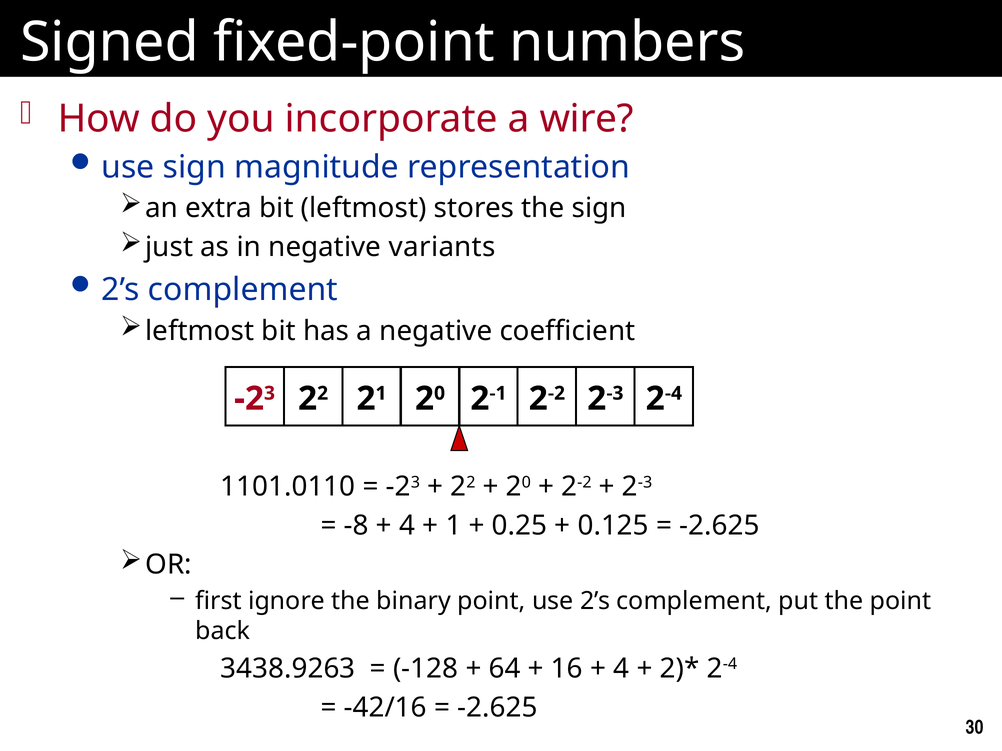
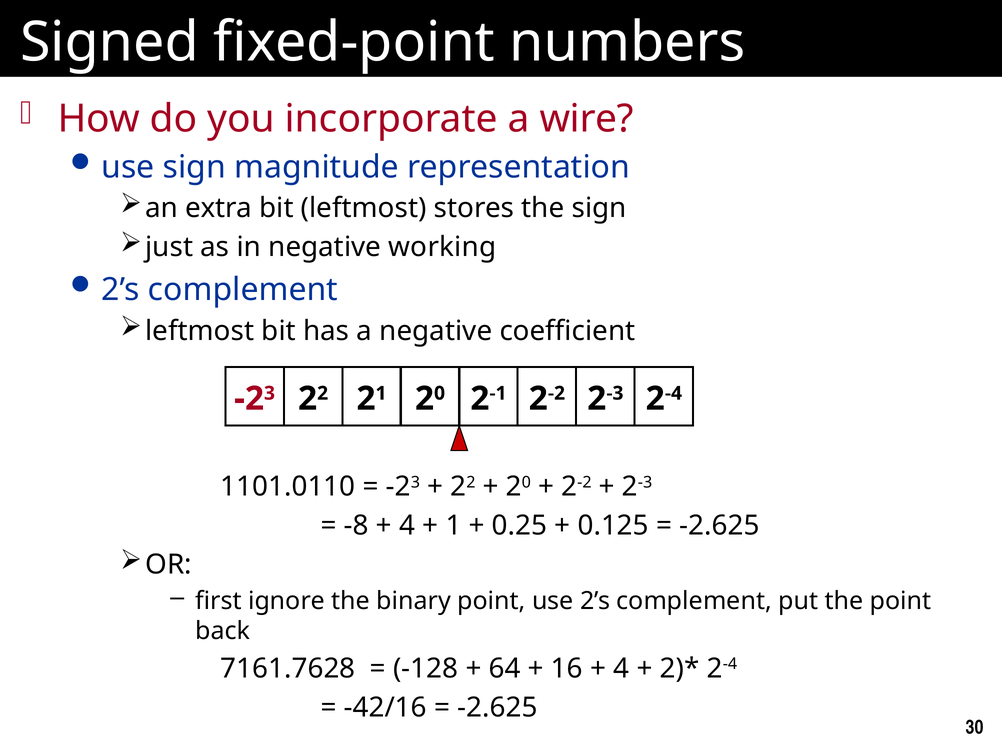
variants: variants -> working
3438.9263: 3438.9263 -> 7161.7628
